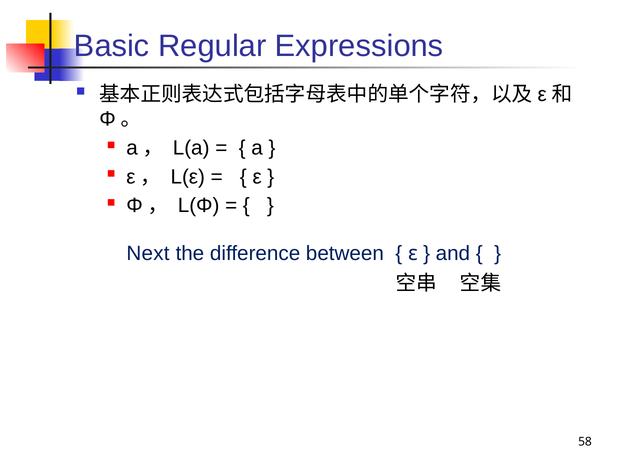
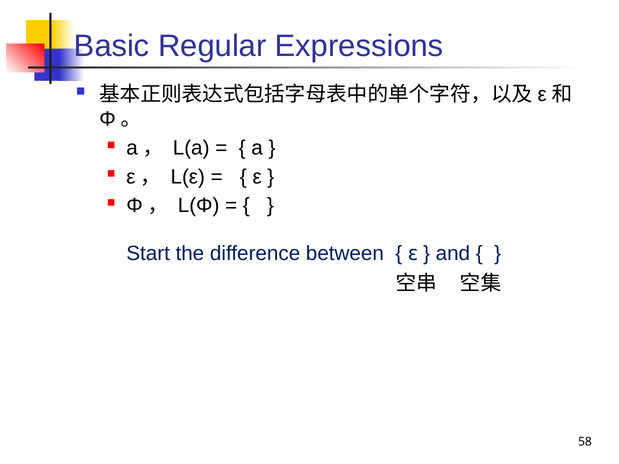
Next: Next -> Start
